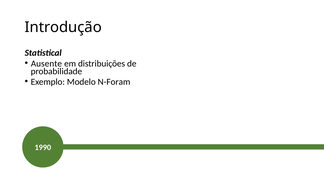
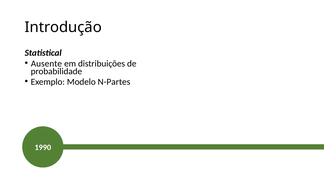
N-Foram: N-Foram -> N-Partes
